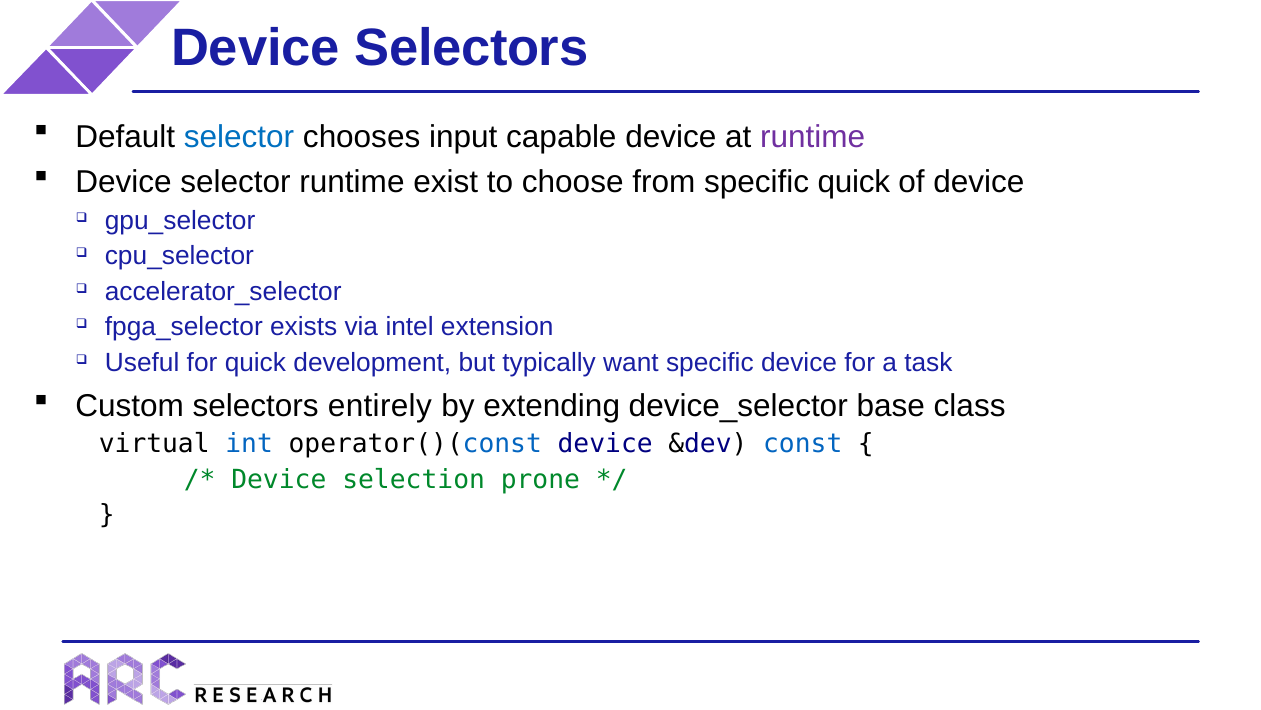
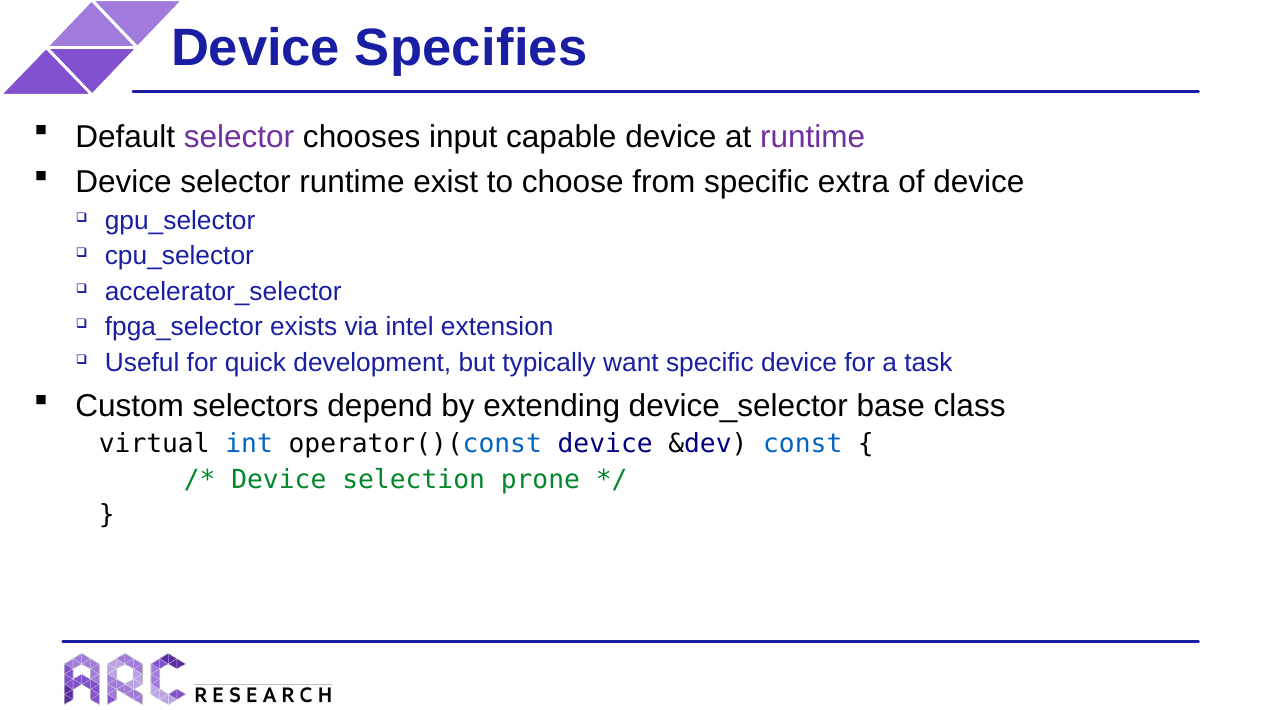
Device Selectors: Selectors -> Specifies
selector at (239, 137) colour: blue -> purple
specific quick: quick -> extra
entirely: entirely -> depend
